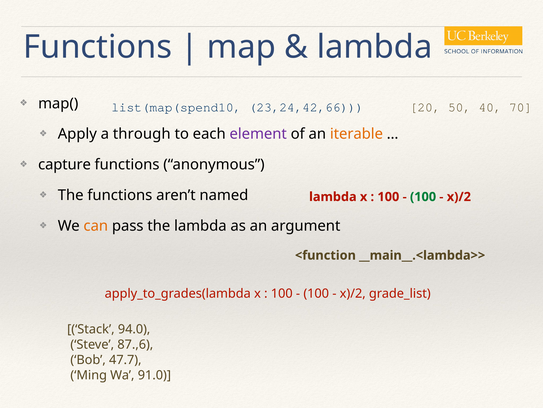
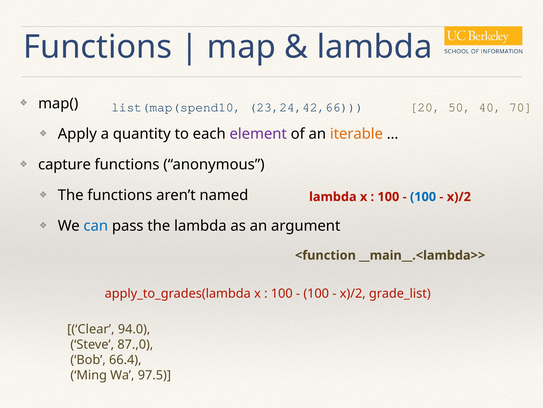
through: through -> quantity
100 at (423, 197) colour: green -> blue
can colour: orange -> blue
Stack: Stack -> Clear
87.,6: 87.,6 -> 87.,0
47.7: 47.7 -> 66.4
91.0: 91.0 -> 97.5
